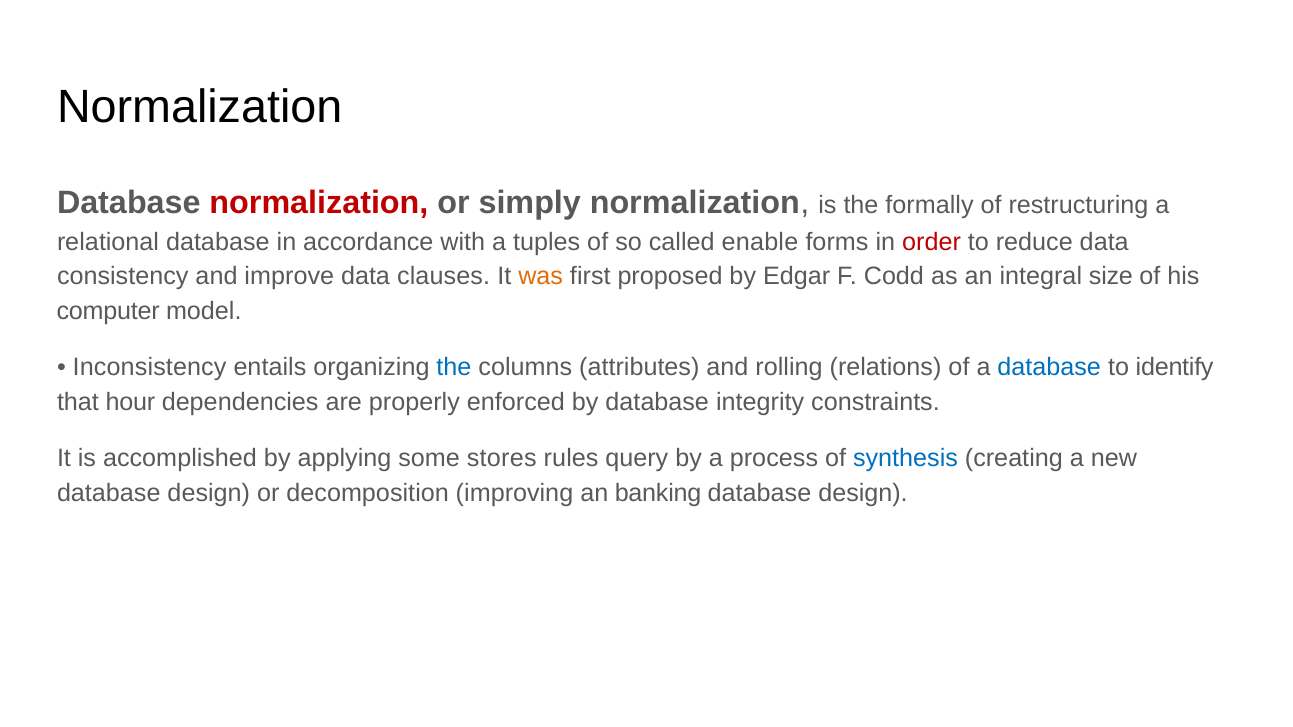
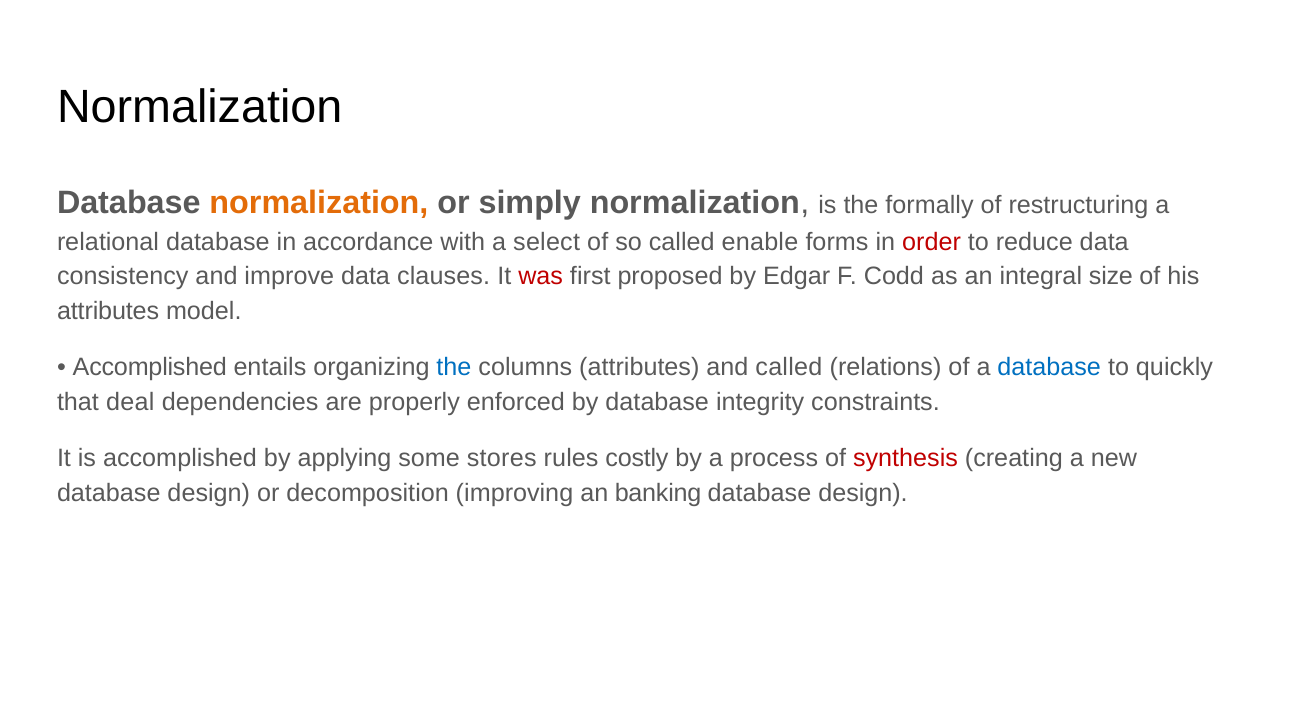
normalization at (319, 203) colour: red -> orange
tuples: tuples -> select
was colour: orange -> red
computer at (108, 311): computer -> attributes
Inconsistency at (150, 368): Inconsistency -> Accomplished
and rolling: rolling -> called
identify: identify -> quickly
hour: hour -> deal
query: query -> costly
synthesis colour: blue -> red
